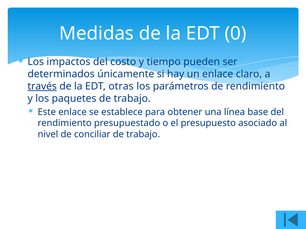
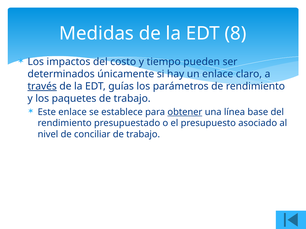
0: 0 -> 8
otras: otras -> guías
obtener underline: none -> present
